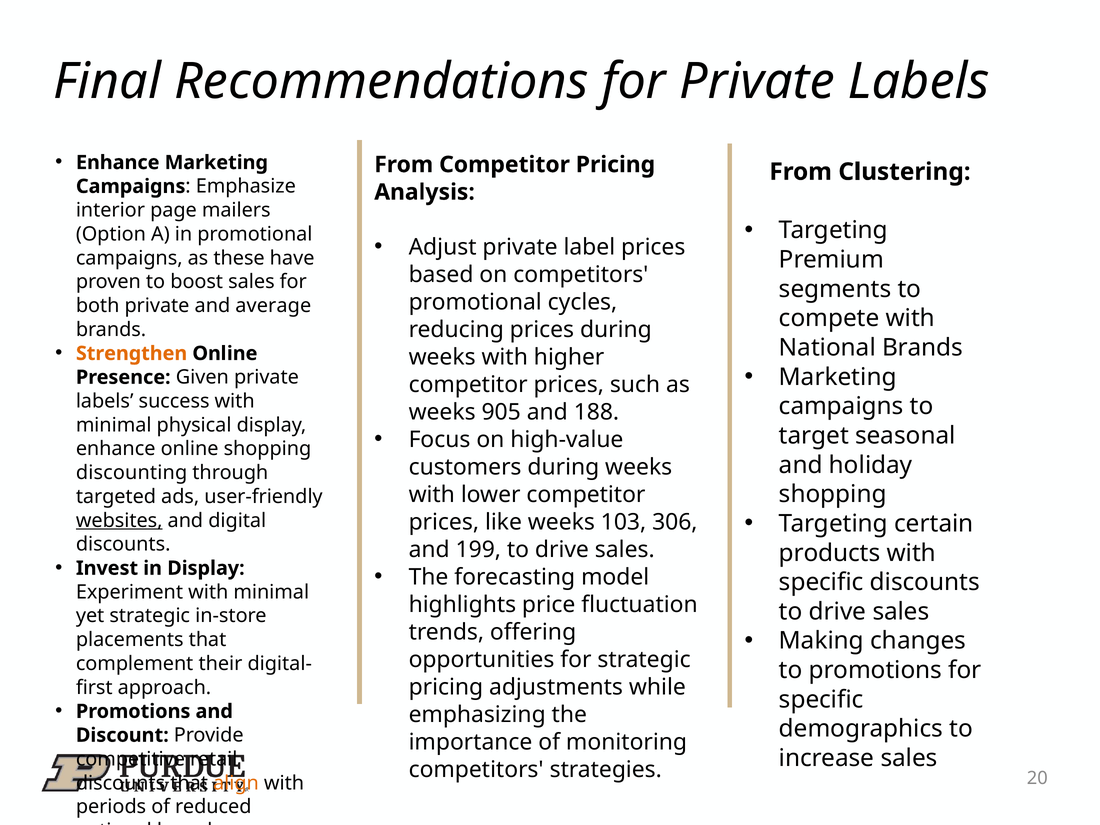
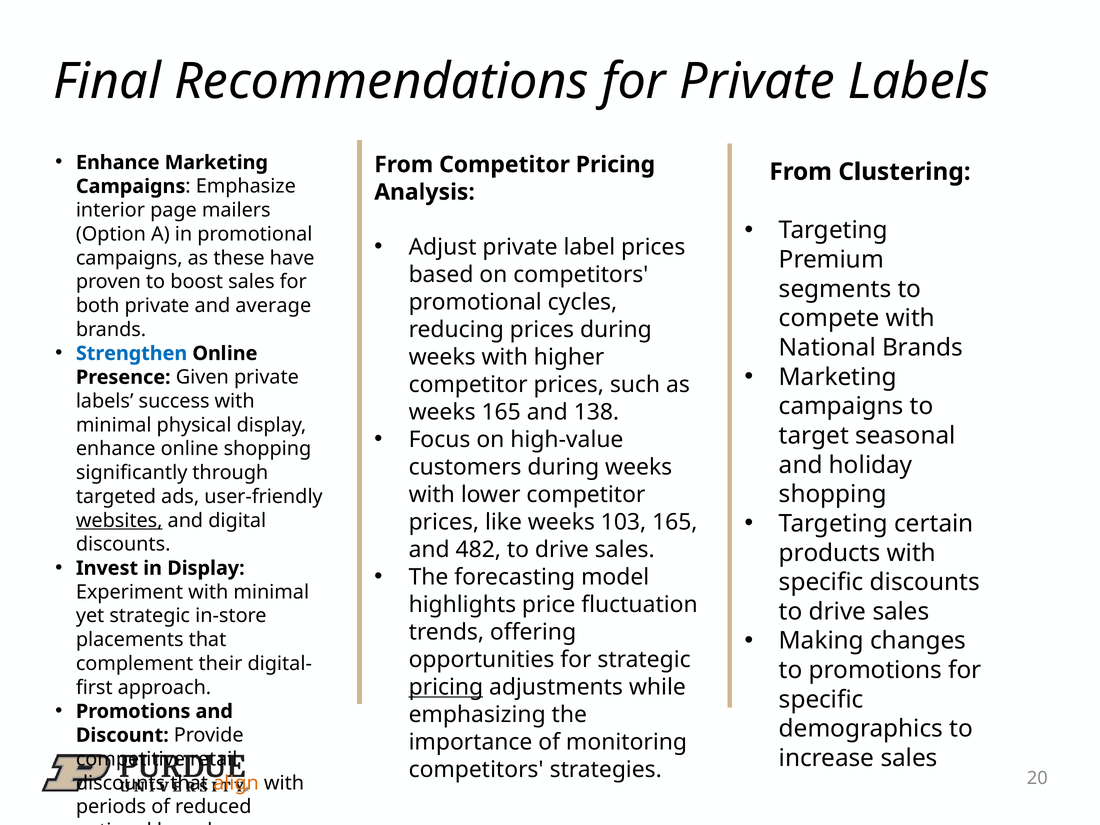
Strengthen colour: orange -> blue
weeks 905: 905 -> 165
188: 188 -> 138
discounting: discounting -> significantly
103 306: 306 -> 165
199: 199 -> 482
pricing at (446, 687) underline: none -> present
